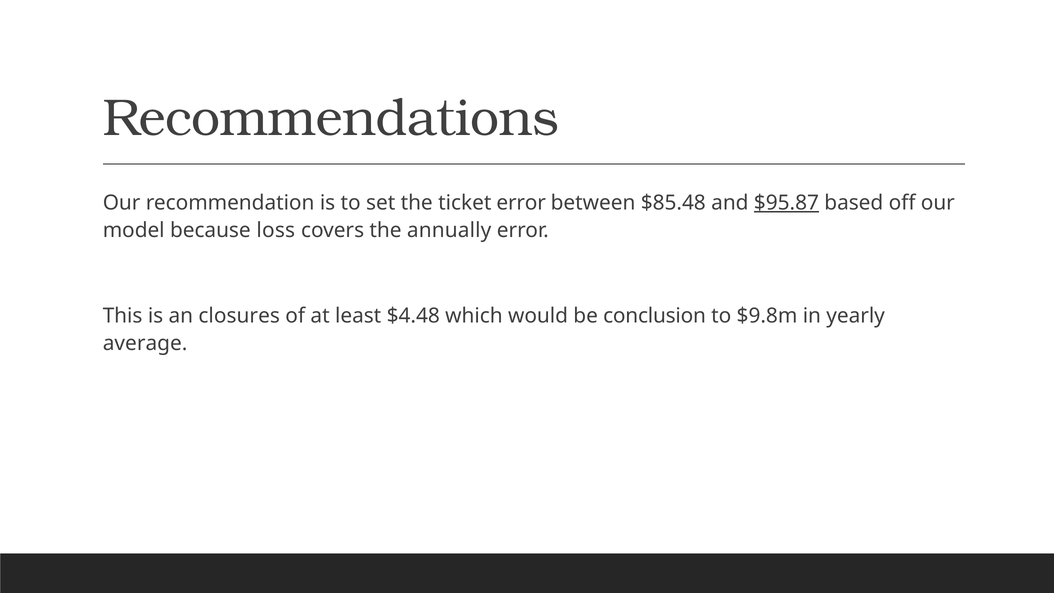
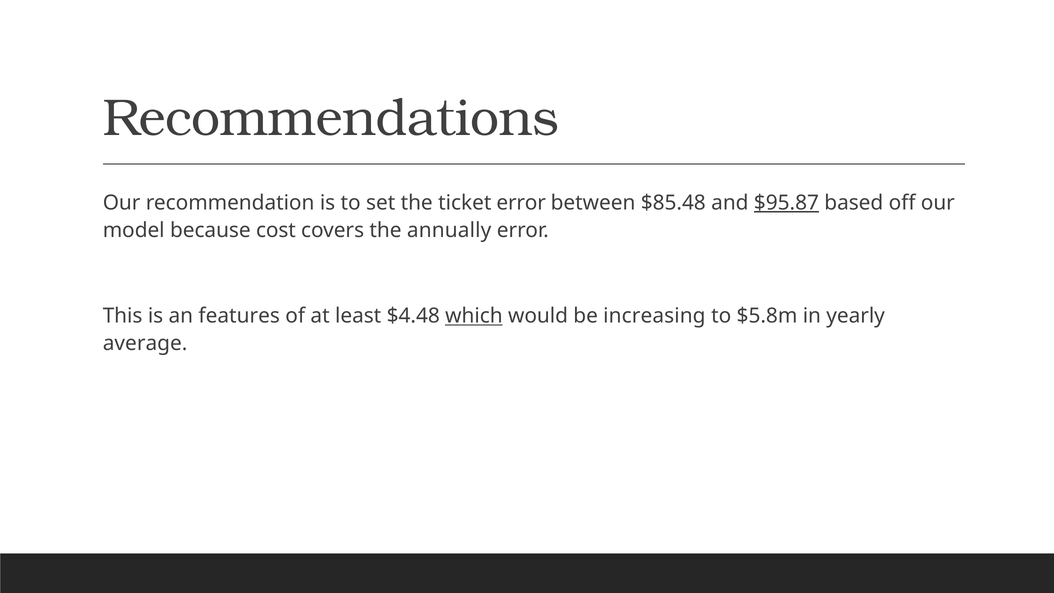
loss: loss -> cost
closures: closures -> features
which underline: none -> present
conclusion: conclusion -> increasing
$9.8m: $9.8m -> $5.8m
